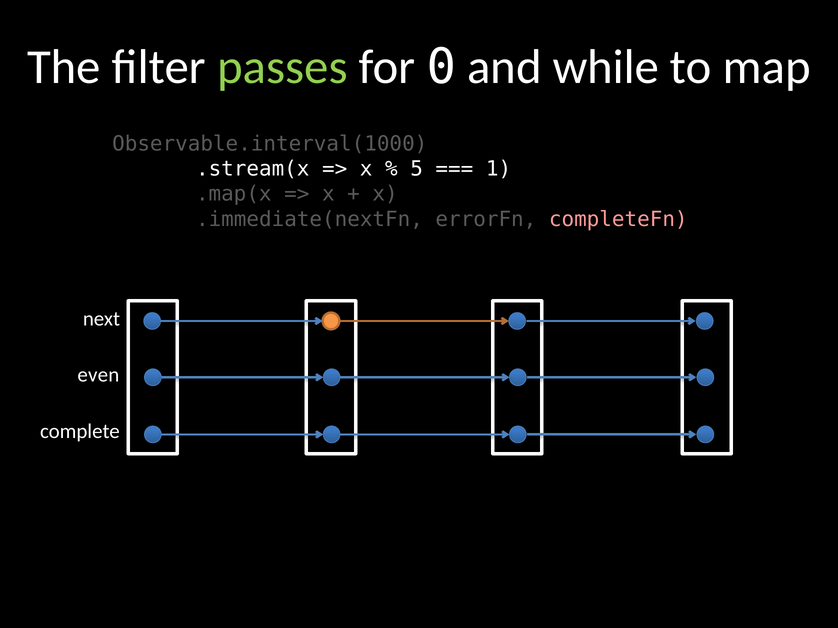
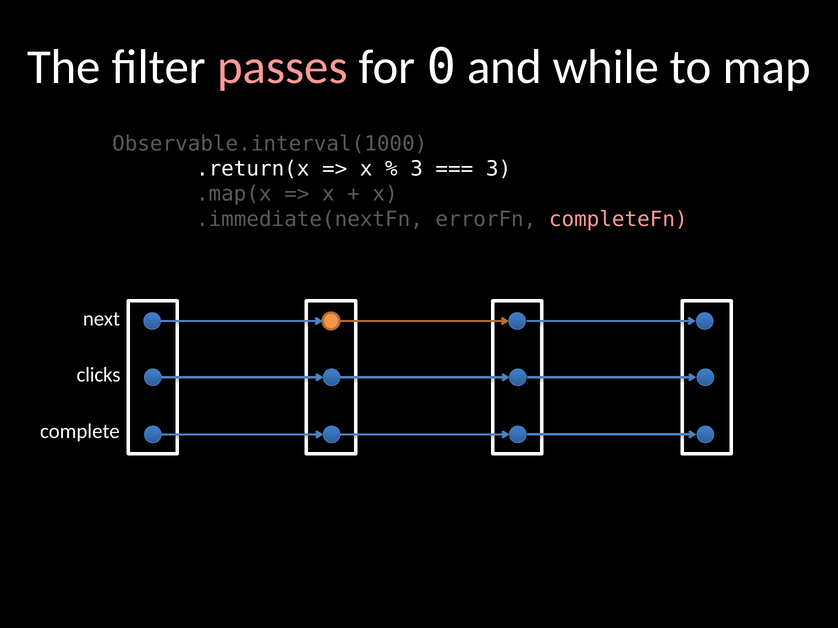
passes colour: light green -> pink
.stream(x: .stream(x -> .return(x
5 at (417, 169): 5 -> 3
1 at (499, 169): 1 -> 3
even: even -> clicks
